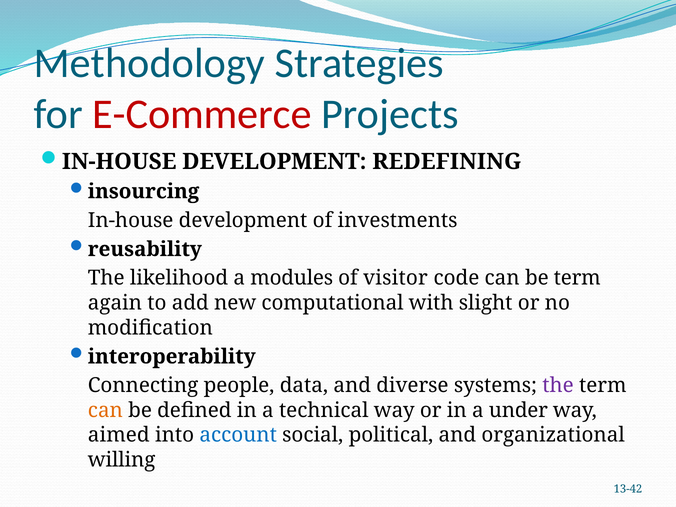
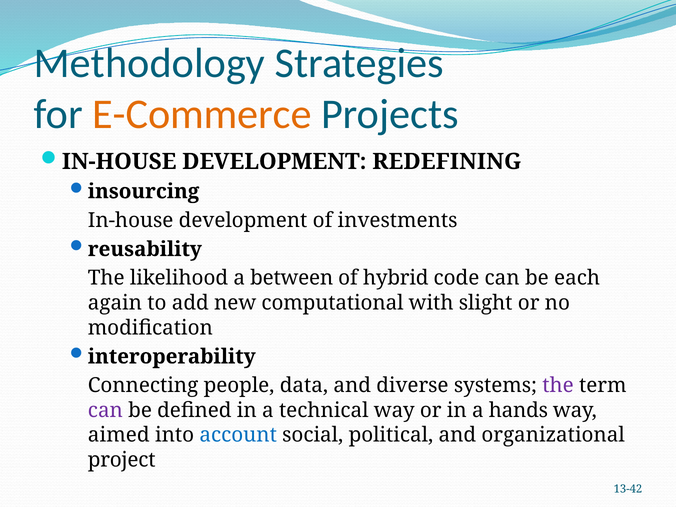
E-Commerce colour: red -> orange
modules: modules -> between
visitor: visitor -> hybrid
be term: term -> each
can at (105, 410) colour: orange -> purple
under: under -> hands
willing: willing -> project
